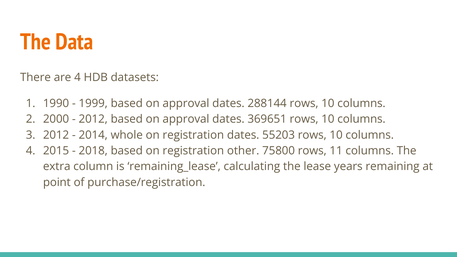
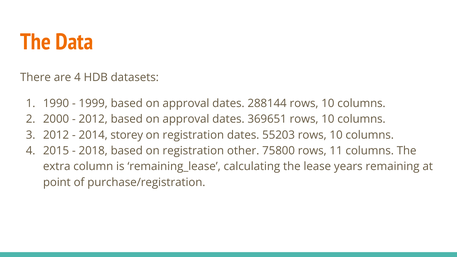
whole: whole -> storey
